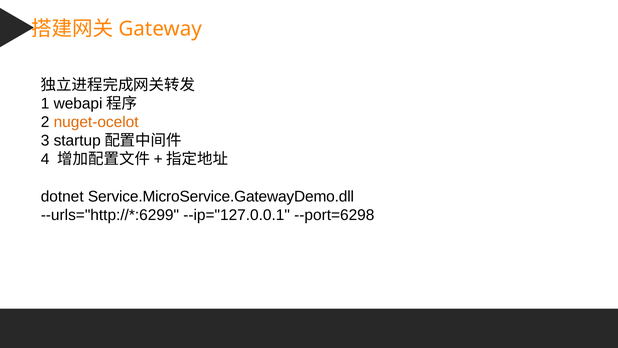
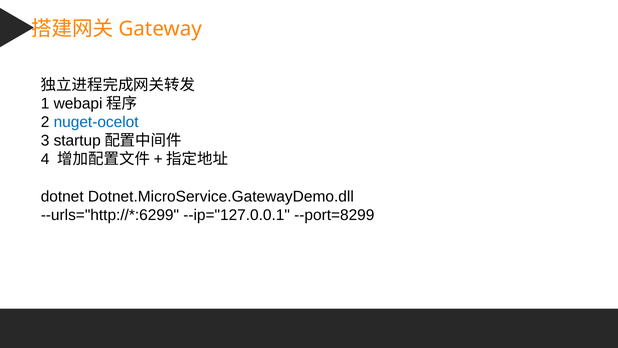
nuget-ocelot colour: orange -> blue
Service.MicroService.GatewayDemo.dll: Service.MicroService.GatewayDemo.dll -> Dotnet.MicroService.GatewayDemo.dll
--port=6298: --port=6298 -> --port=8299
